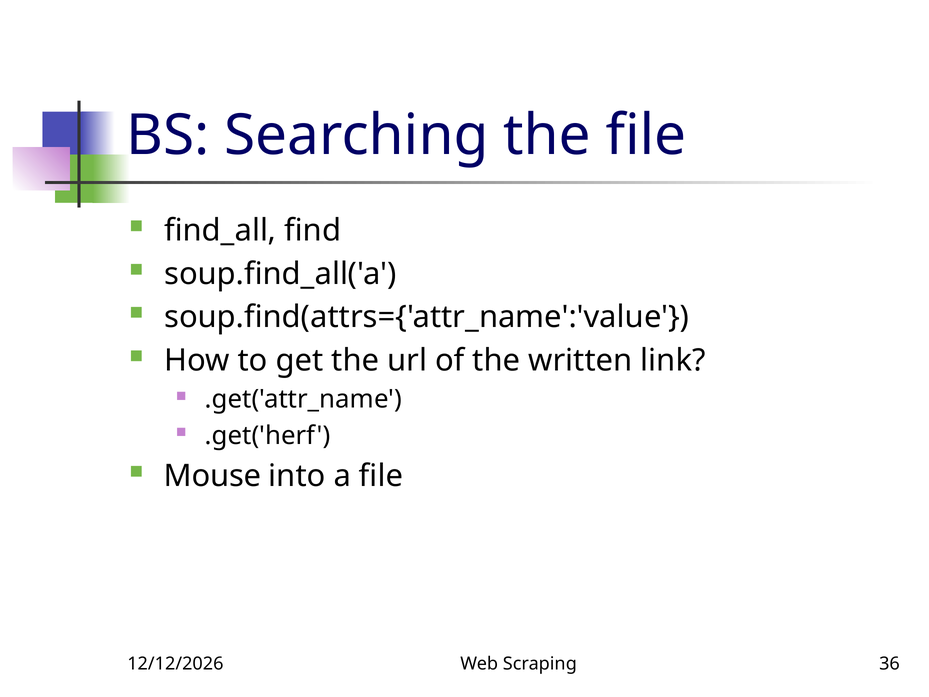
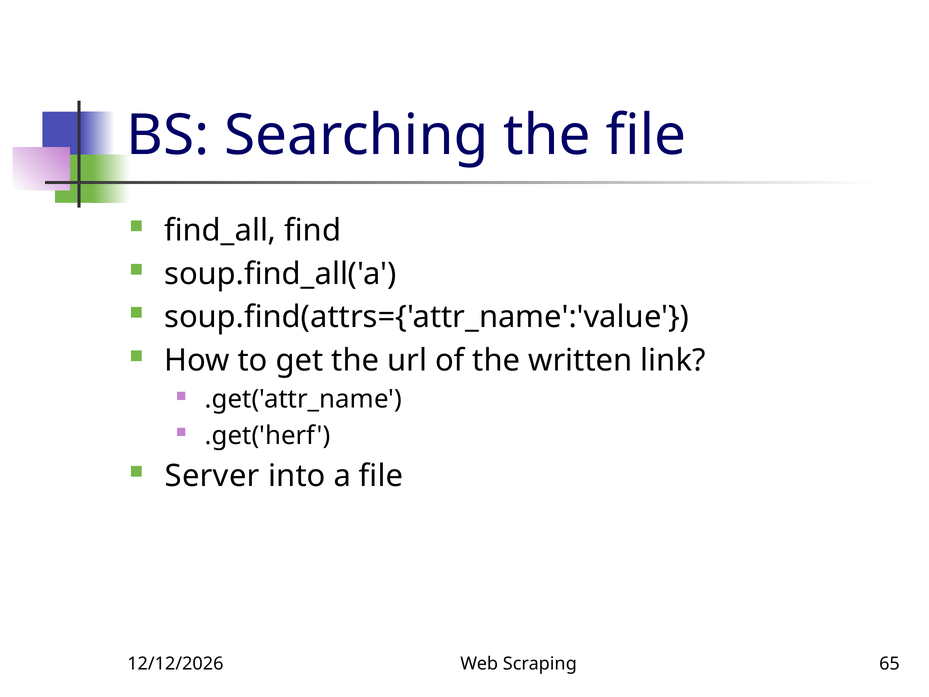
Mouse: Mouse -> Server
36: 36 -> 65
